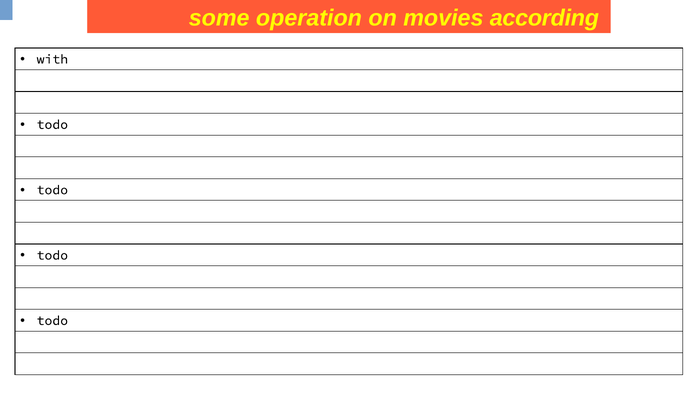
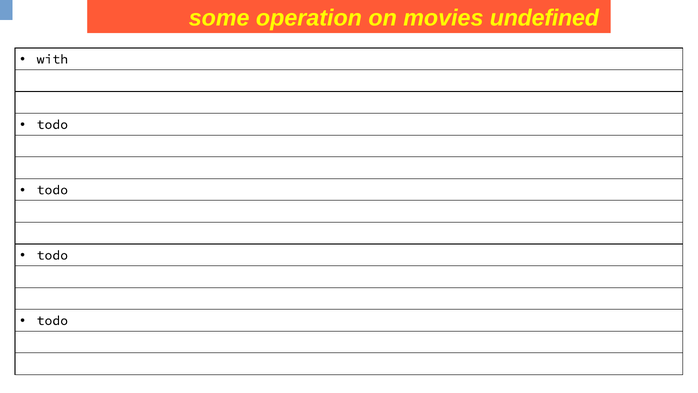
according: according -> undefined
